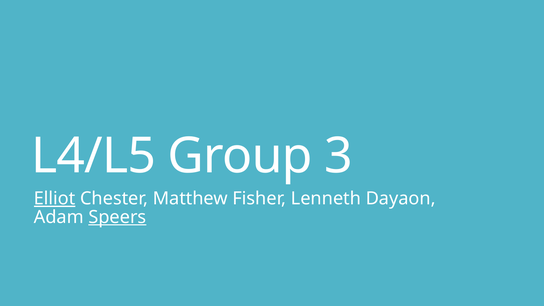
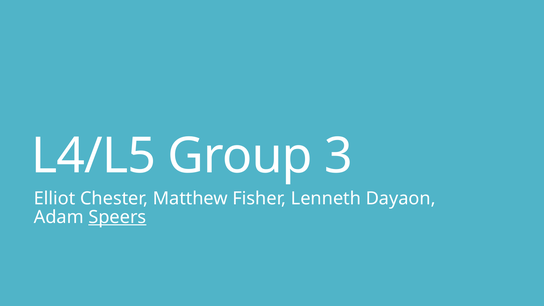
Elliot underline: present -> none
